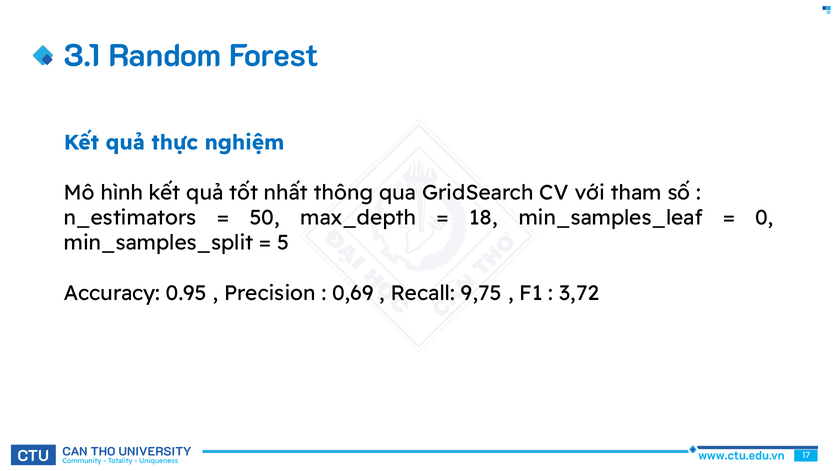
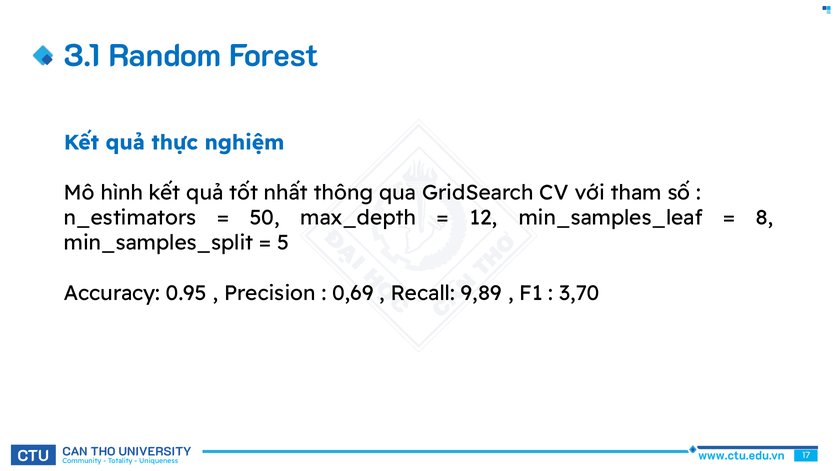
18: 18 -> 12
0: 0 -> 8
9,75: 9,75 -> 9,89
3,72: 3,72 -> 3,70
